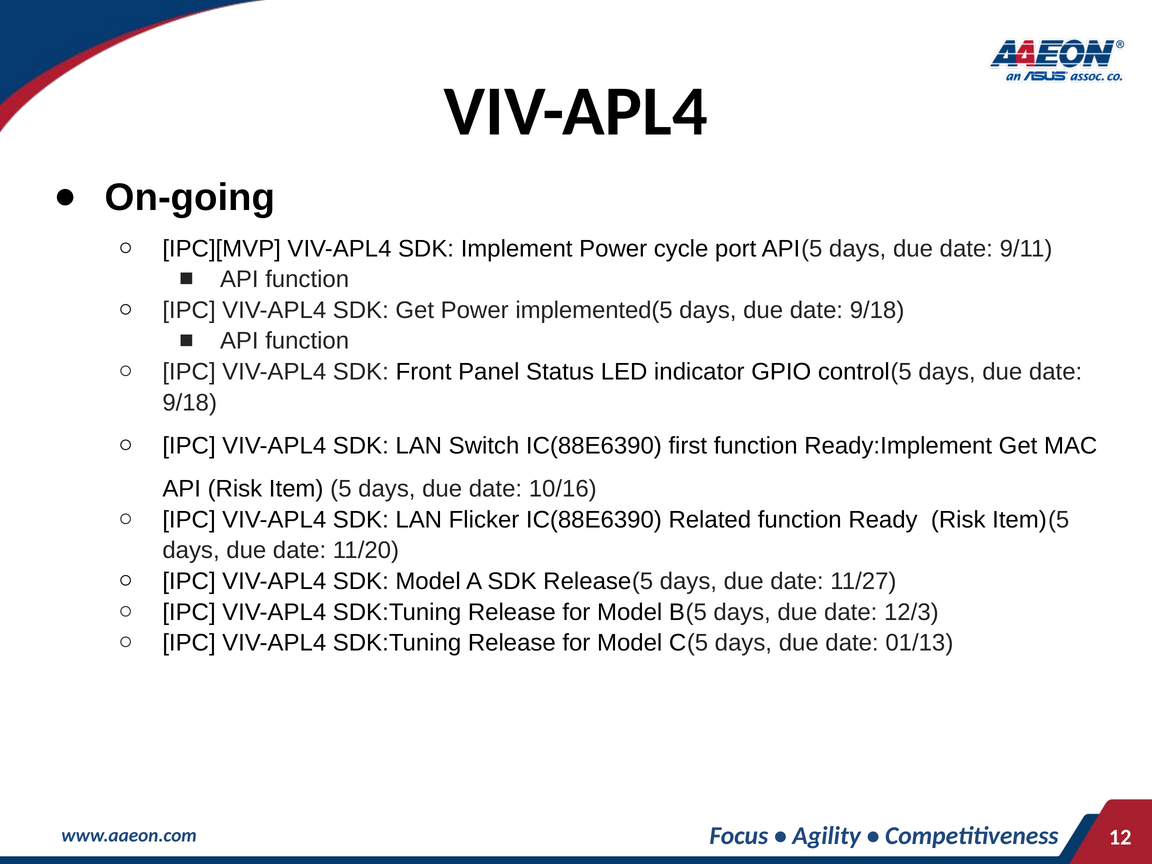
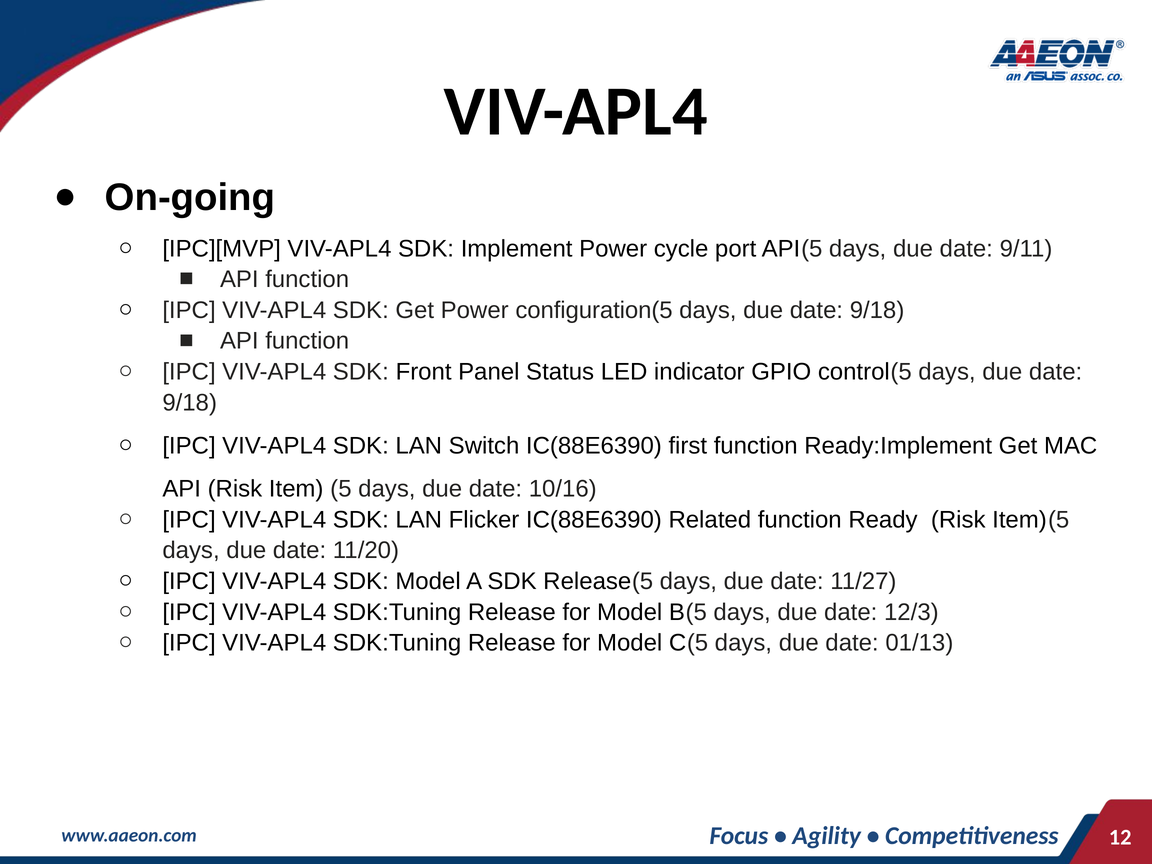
implemented(5: implemented(5 -> configuration(5
